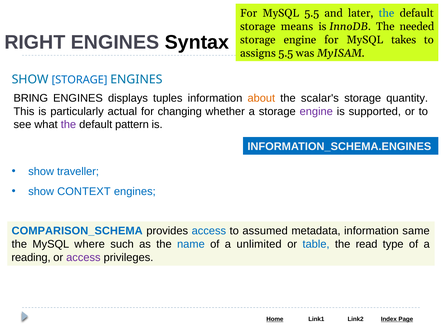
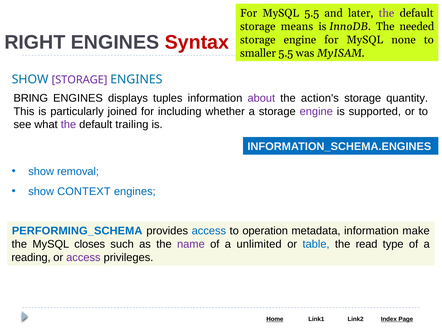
the at (387, 13) colour: blue -> purple
Syntax colour: black -> red
takes: takes -> none
assigns: assigns -> smaller
STORAGE at (80, 80) colour: blue -> purple
about colour: orange -> purple
scalar's: scalar's -> action's
actual: actual -> joined
changing: changing -> including
pattern: pattern -> trailing
traveller: traveller -> removal
COMPARISON_SCHEMA: COMPARISON_SCHEMA -> PERFORMING_SCHEMA
assumed: assumed -> operation
same: same -> make
where: where -> closes
name colour: blue -> purple
